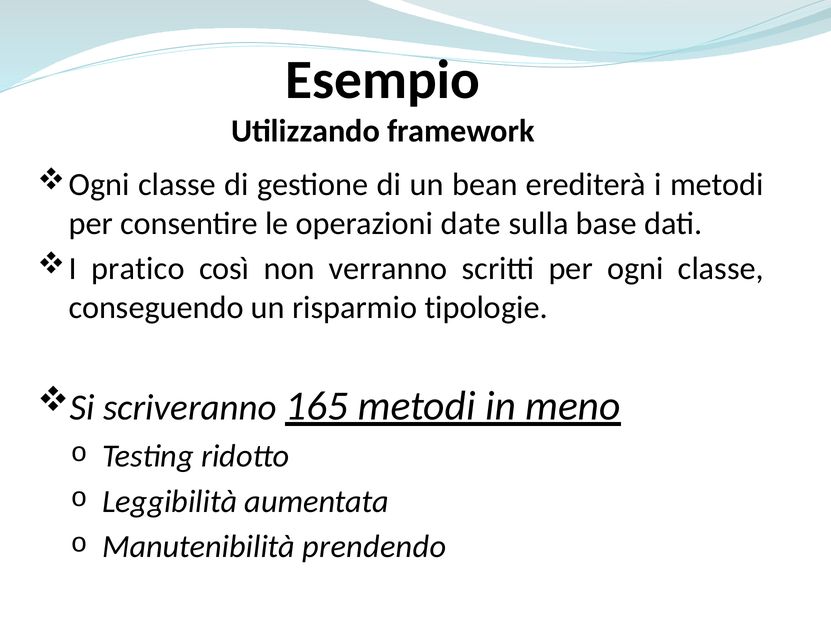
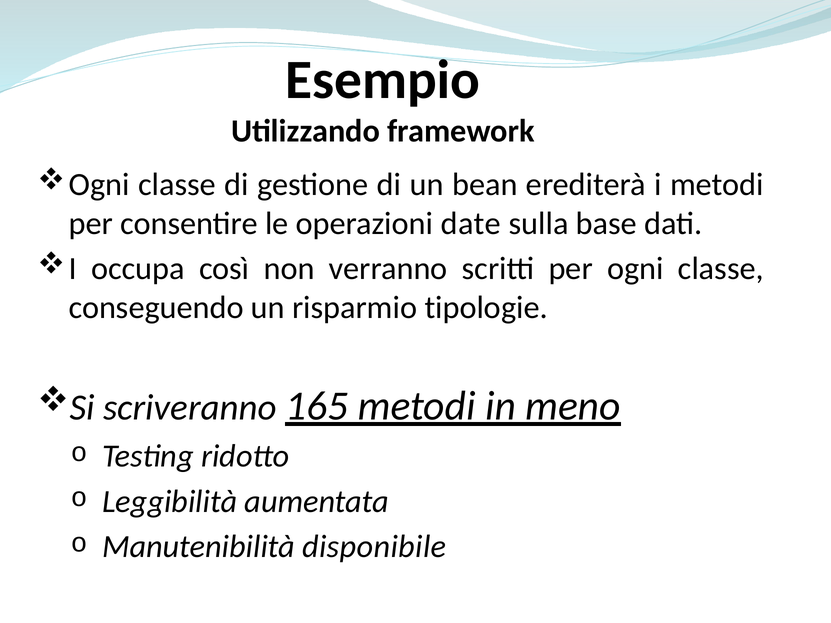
pratico: pratico -> occupa
prendendo: prendendo -> disponibile
